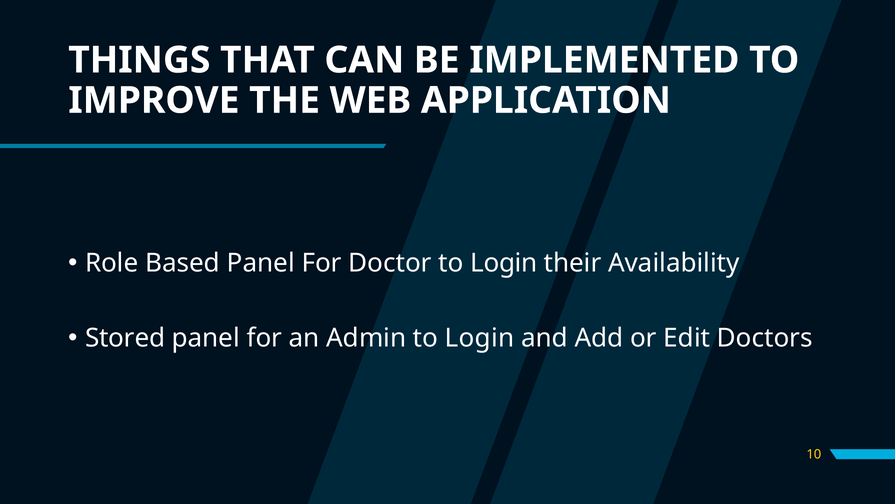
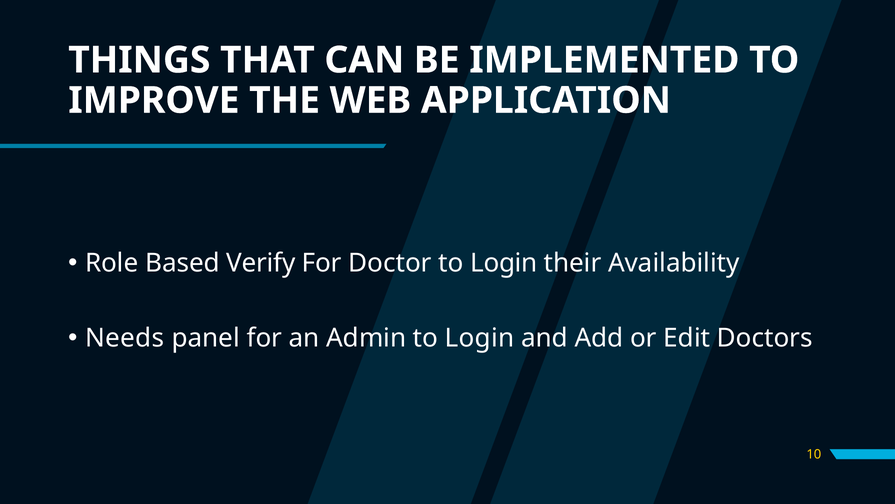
Based Panel: Panel -> Verify
Stored: Stored -> Needs
